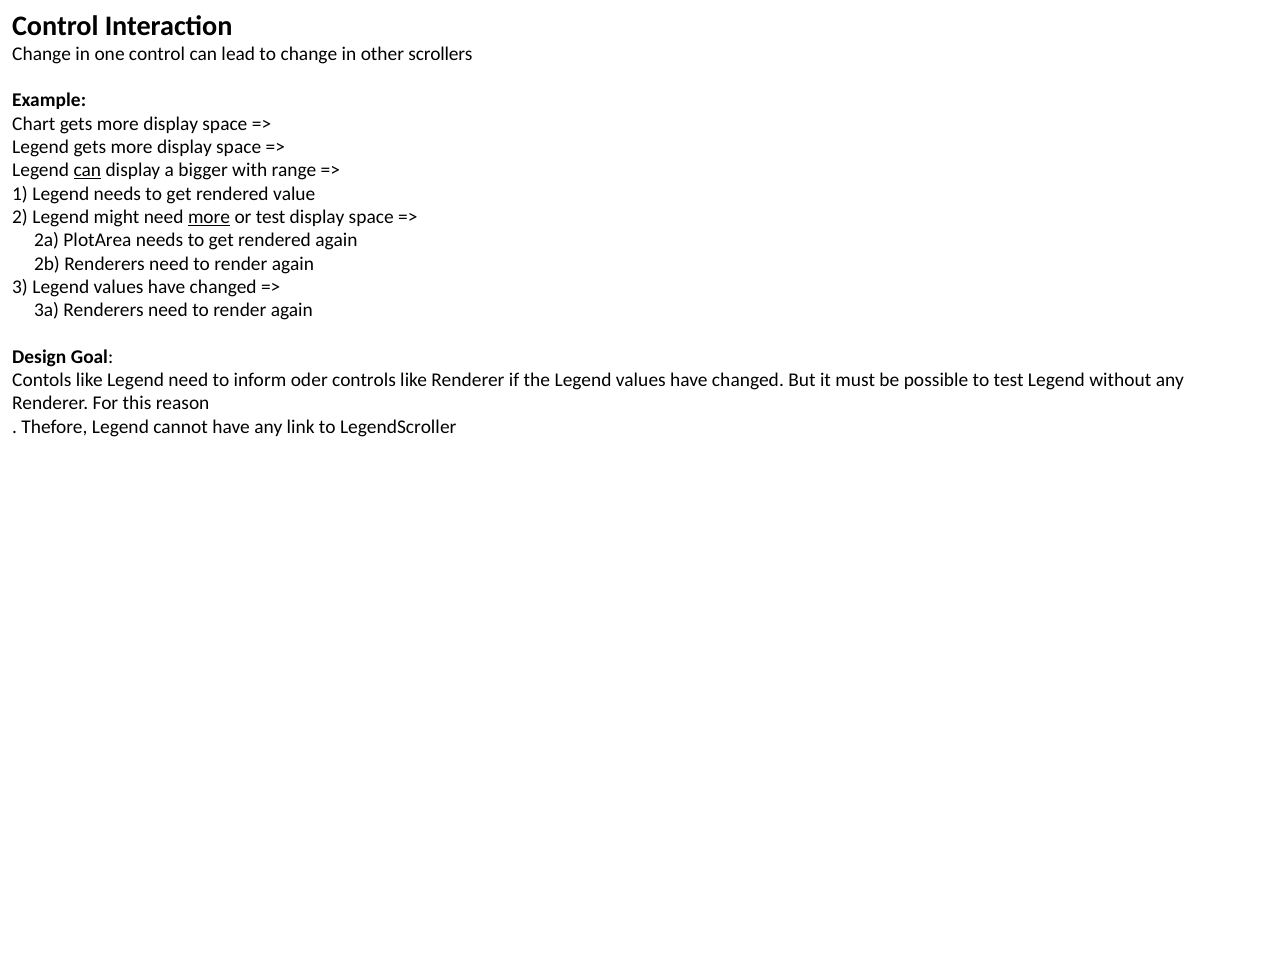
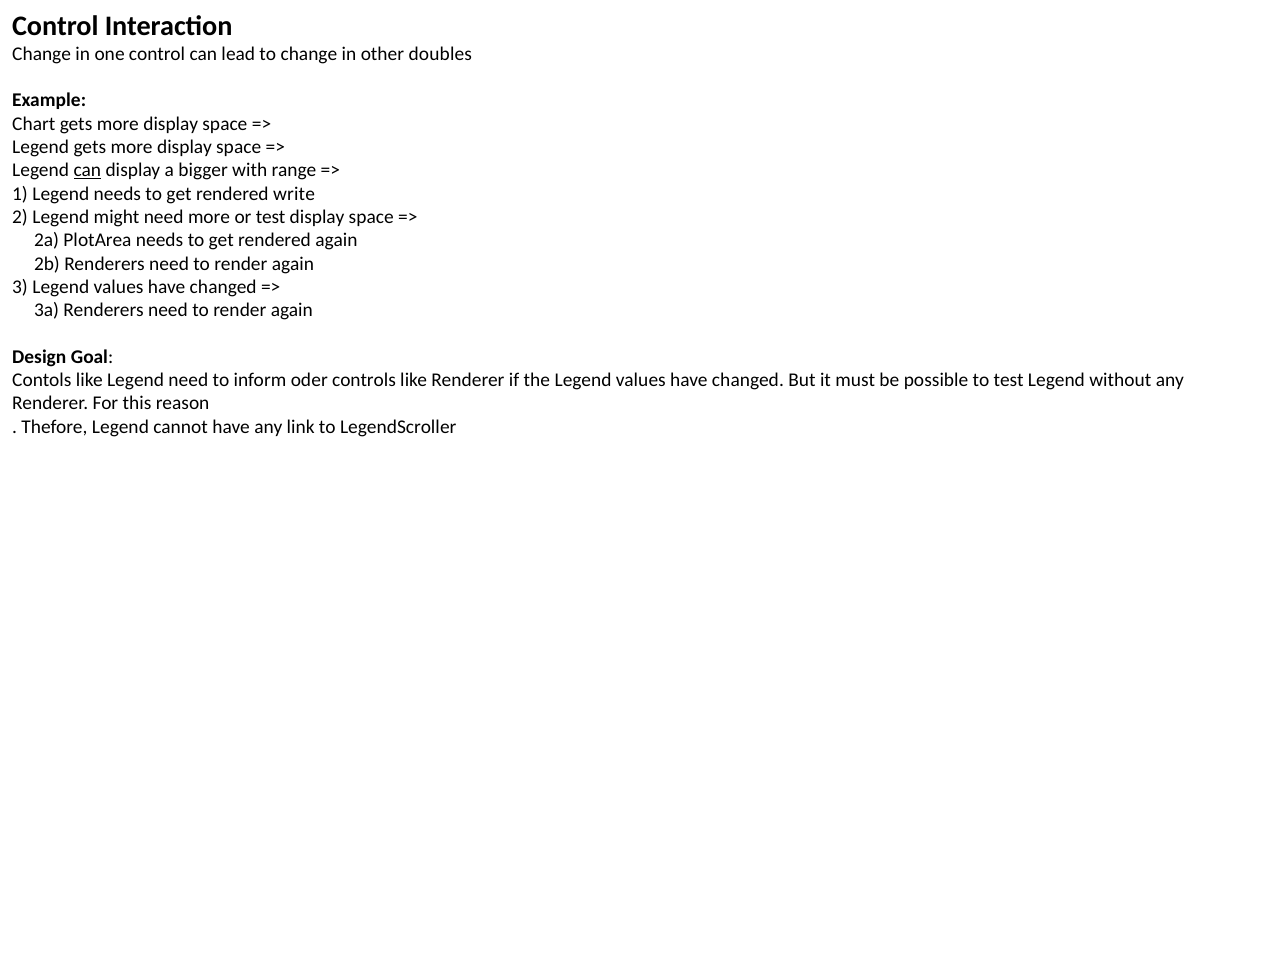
scrollers: scrollers -> doubles
value: value -> write
more at (209, 217) underline: present -> none
